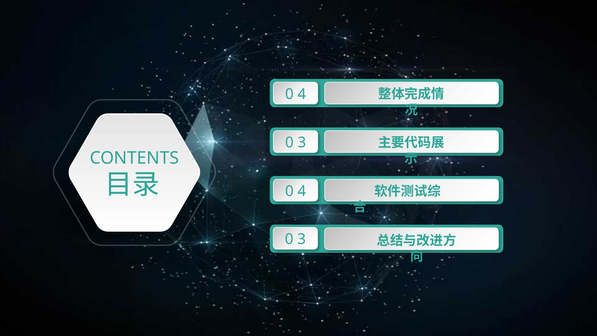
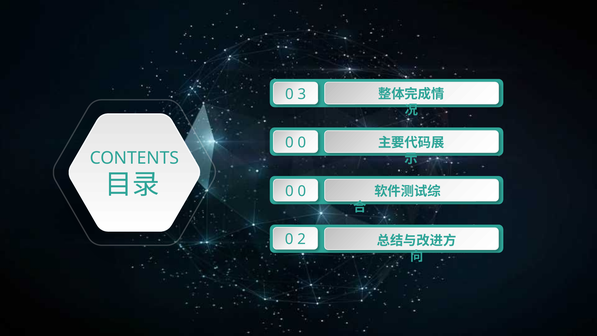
4 at (302, 94): 4 -> 3
3 at (302, 143): 3 -> 0
4 at (302, 191): 4 -> 0
3 at (302, 239): 3 -> 2
